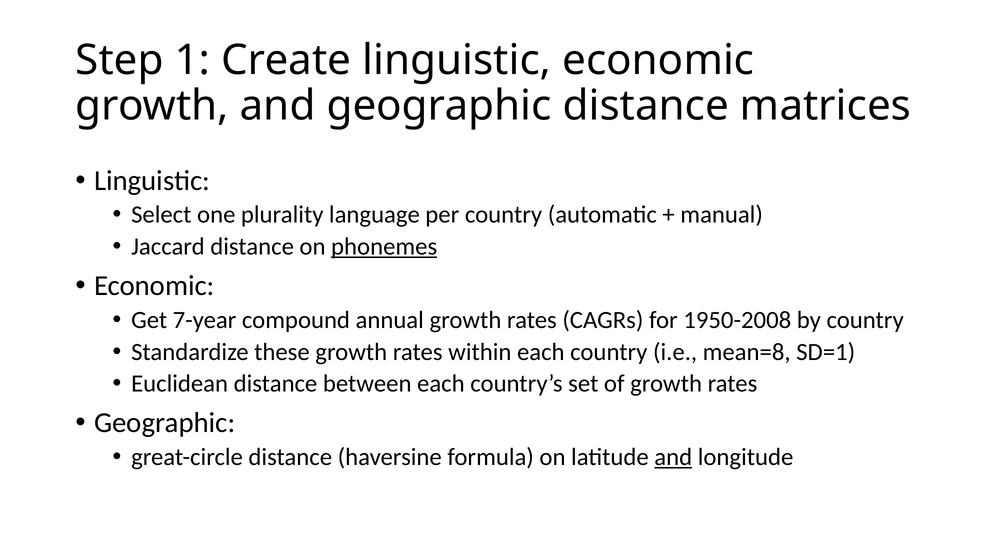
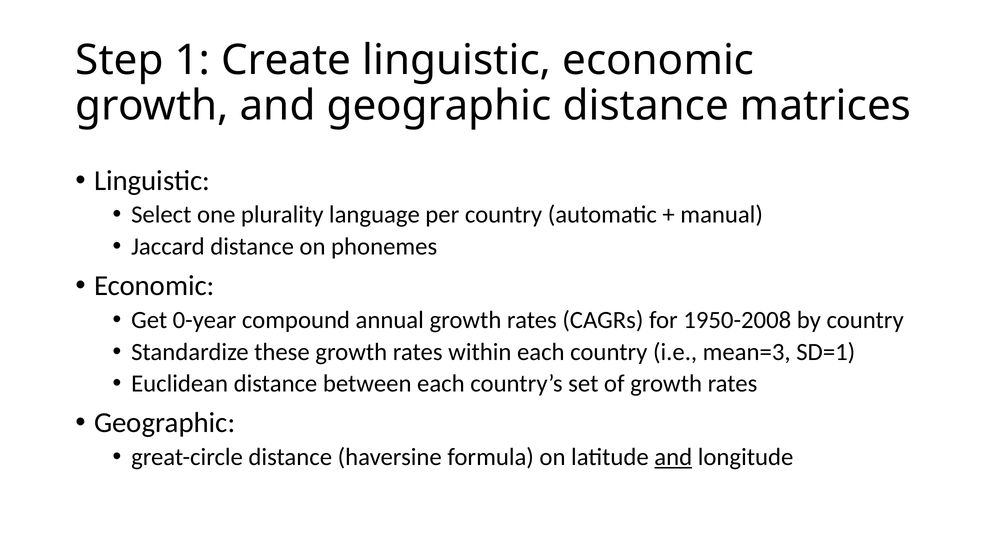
phonemes underline: present -> none
7-year: 7-year -> 0-year
mean=8: mean=8 -> mean=3
